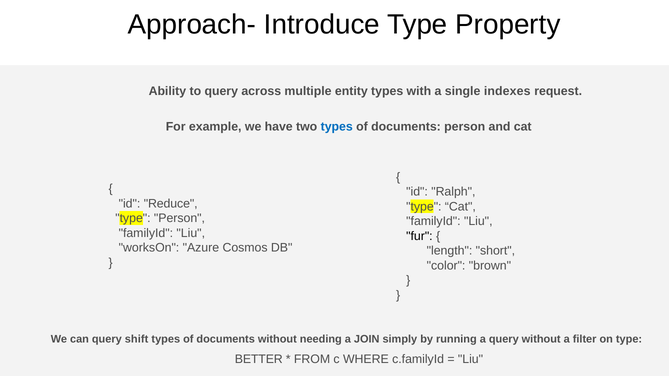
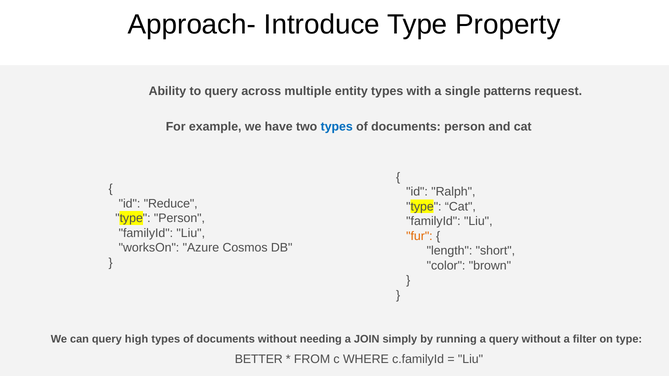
indexes: indexes -> patterns
fur colour: black -> orange
shift: shift -> high
